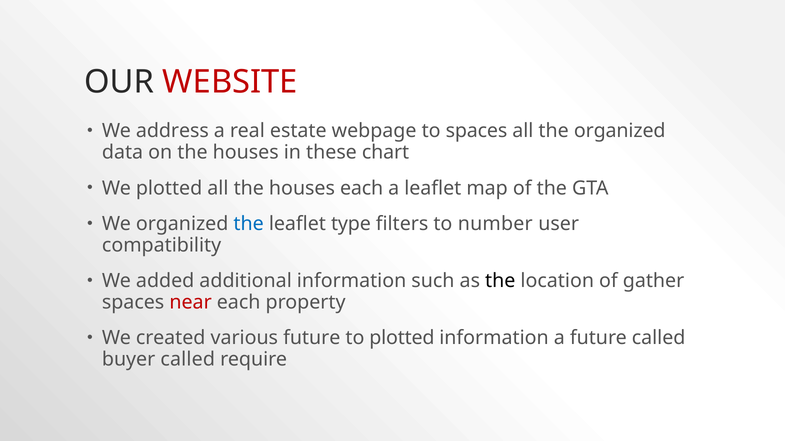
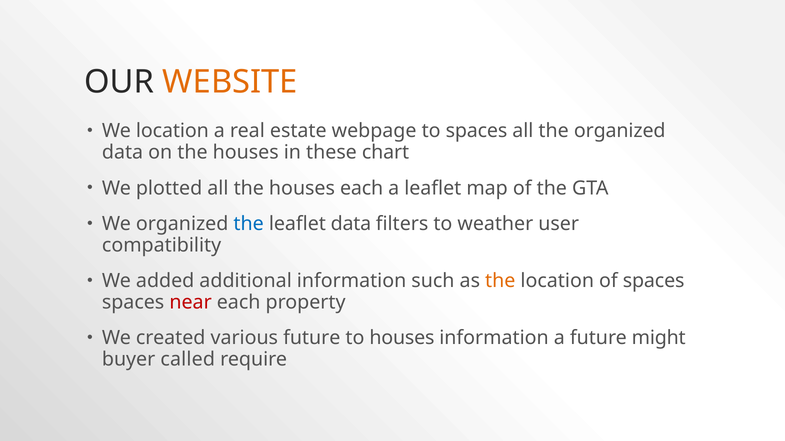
WEBSITE colour: red -> orange
We address: address -> location
leaflet type: type -> data
number: number -> weather
the at (500, 281) colour: black -> orange
of gather: gather -> spaces
to plotted: plotted -> houses
future called: called -> might
